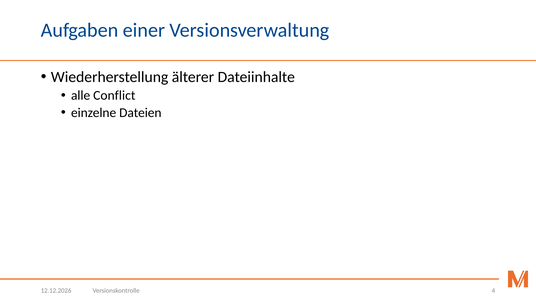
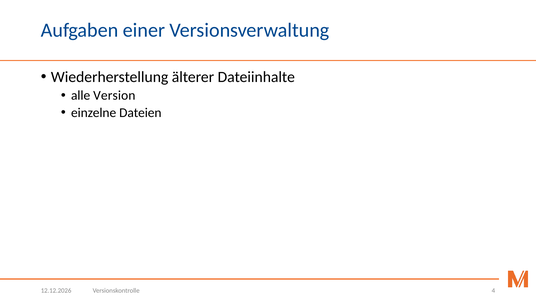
Conflict: Conflict -> Version
